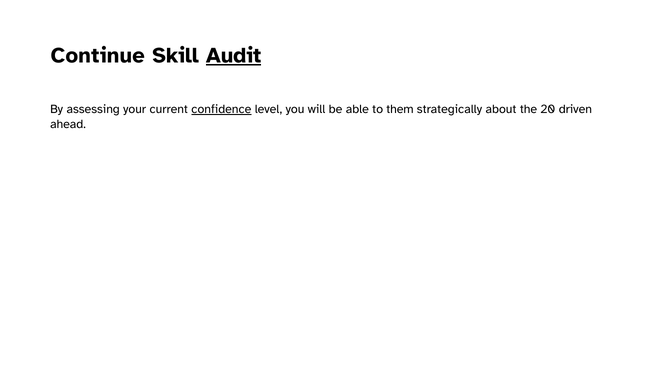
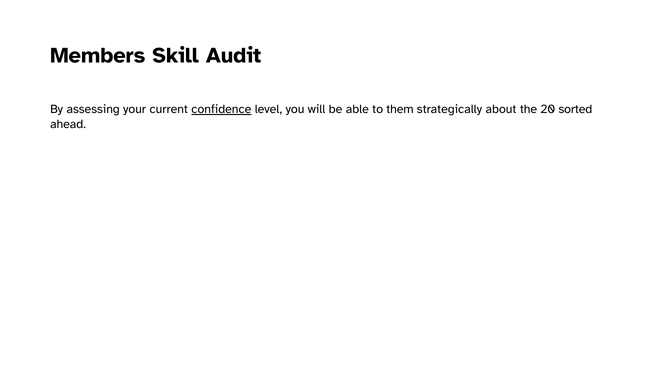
Continue: Continue -> Members
Audit underline: present -> none
driven: driven -> sorted
